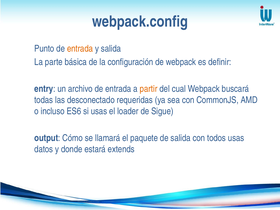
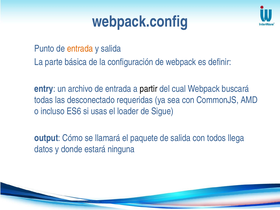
partir colour: orange -> black
todos usas: usas -> llega
extends: extends -> ninguna
